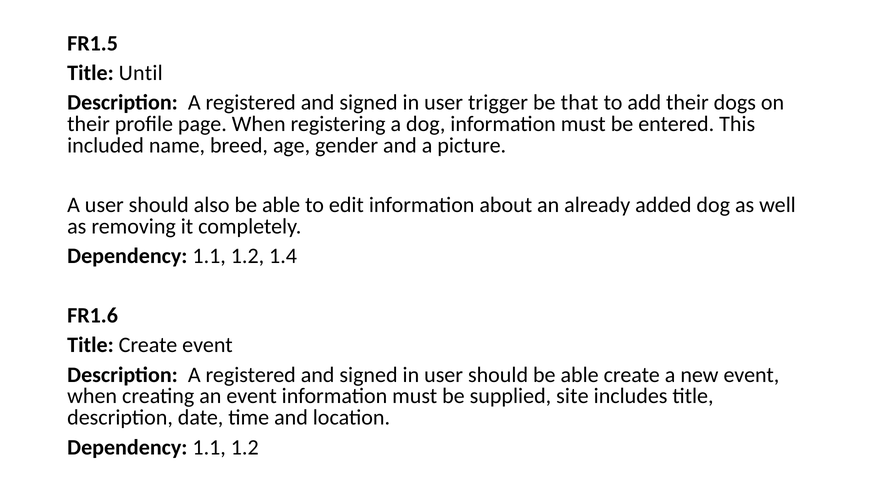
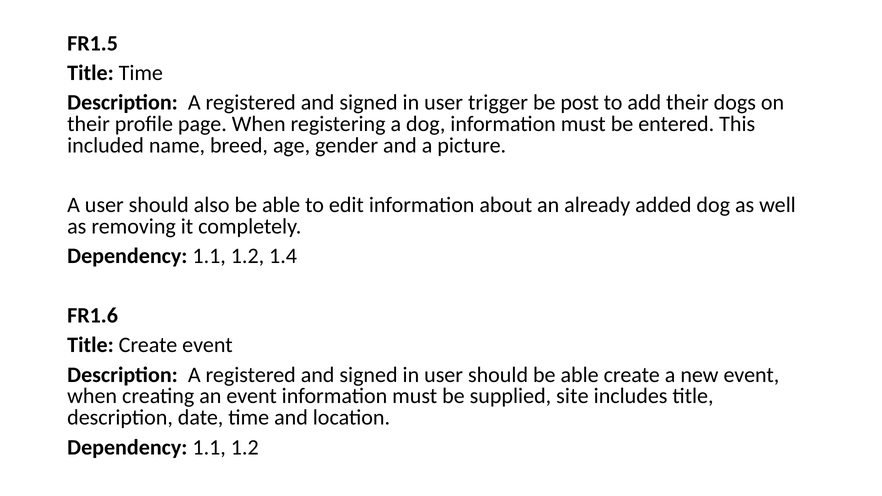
Title Until: Until -> Time
that: that -> post
